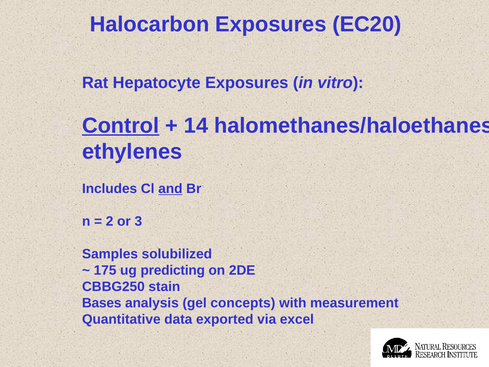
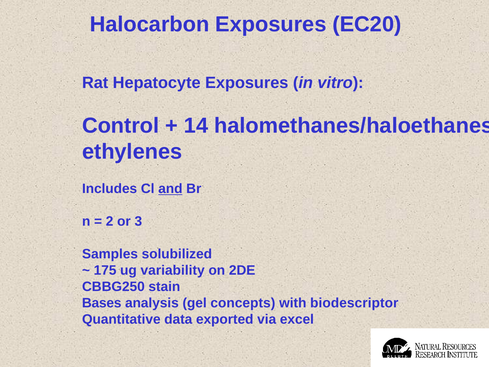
Control underline: present -> none
predicting: predicting -> variability
measurement: measurement -> biodescriptor
